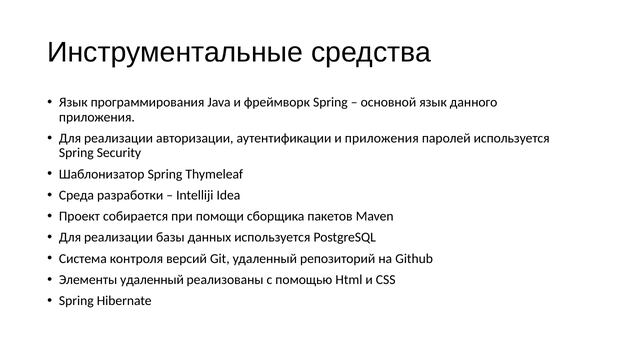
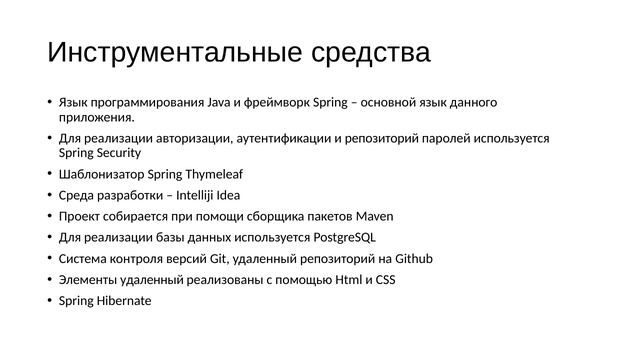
и приложения: приложения -> репозиторий
